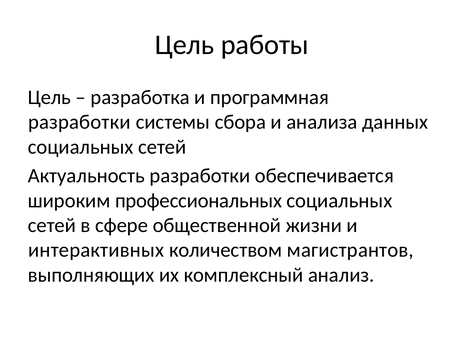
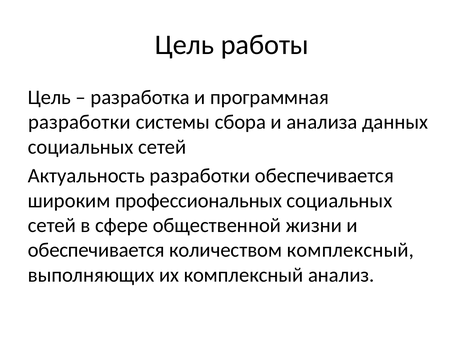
интерактивных at (96, 250): интерактивных -> обеспечивается
количеством магистрантов: магистрантов -> комплексный
